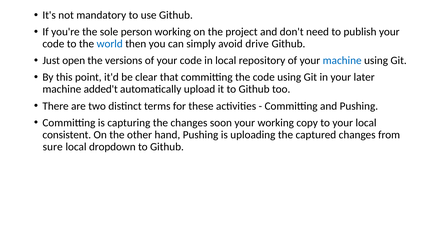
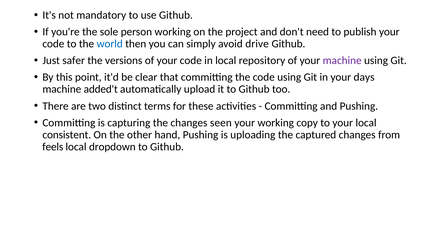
open: open -> safer
machine at (342, 61) colour: blue -> purple
later: later -> days
soon: soon -> seen
sure: sure -> feels
